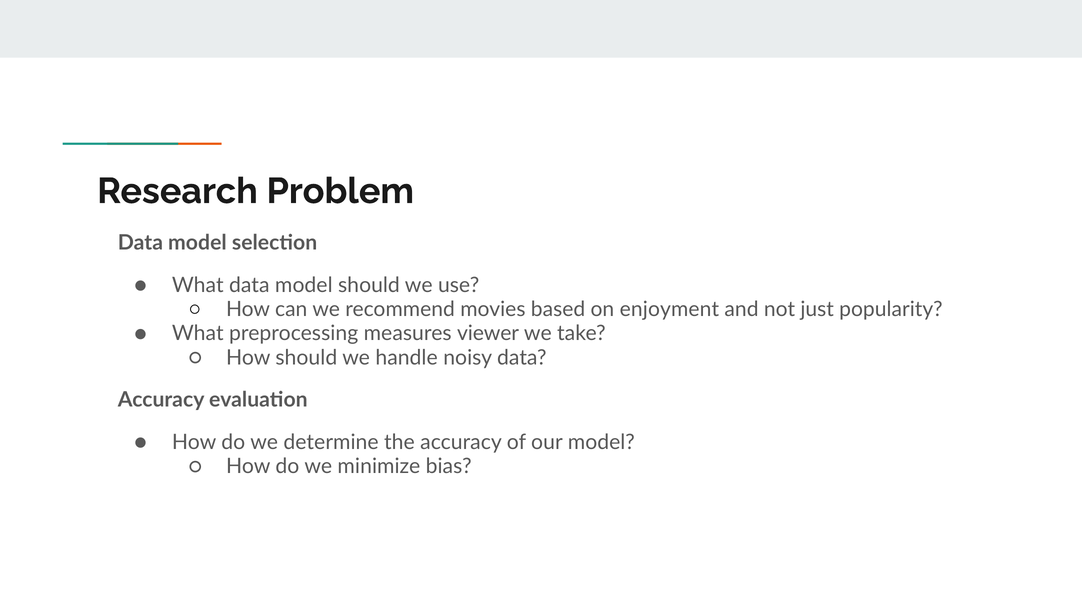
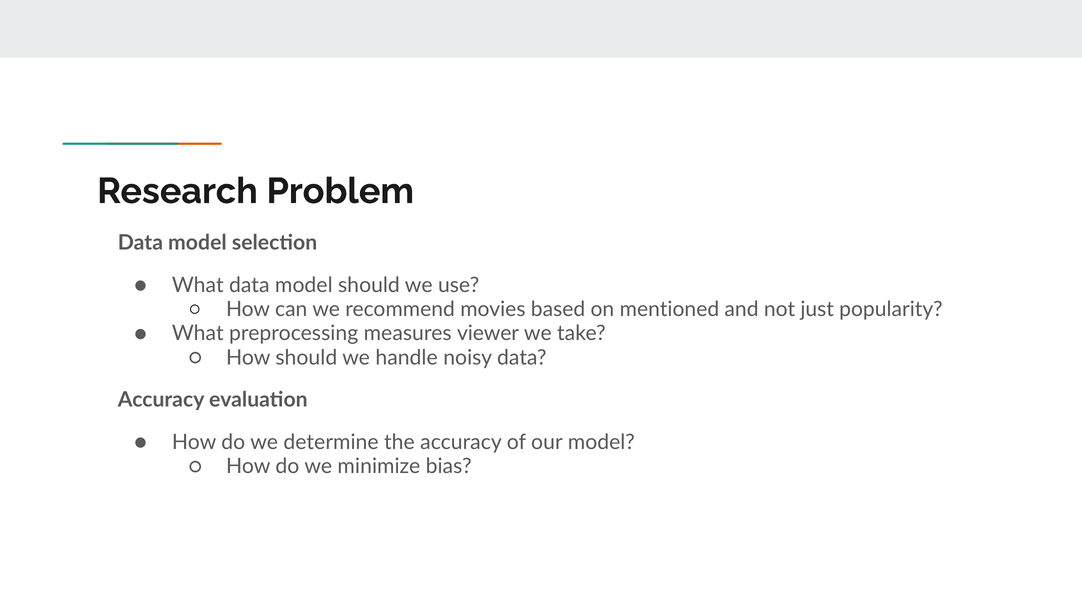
enjoyment: enjoyment -> mentioned
